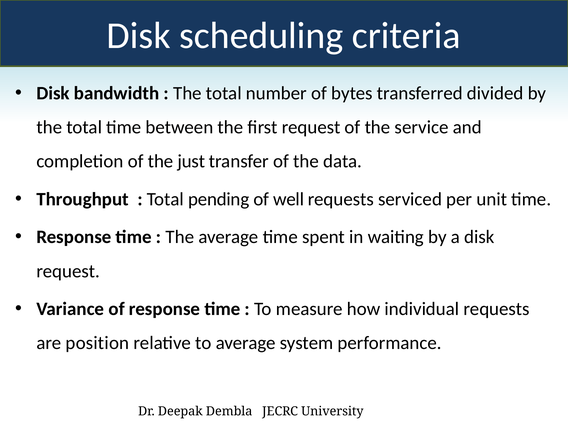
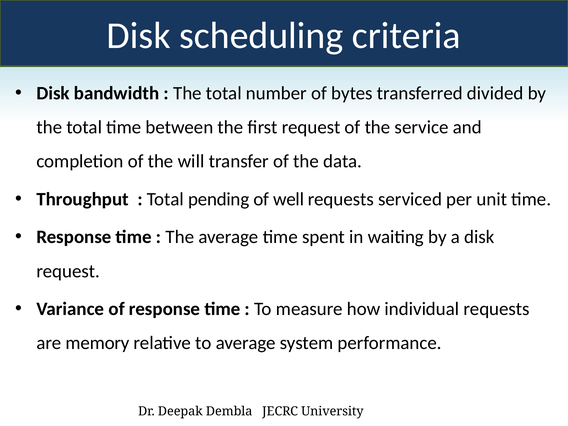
just: just -> will
position: position -> memory
